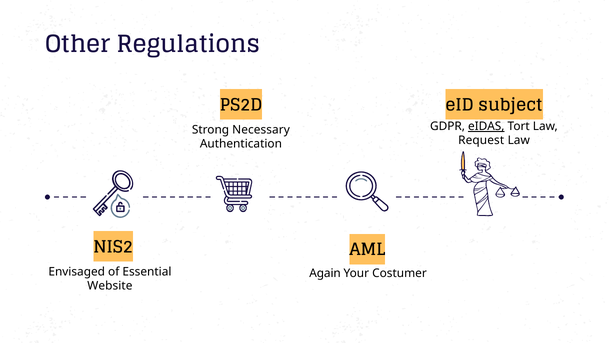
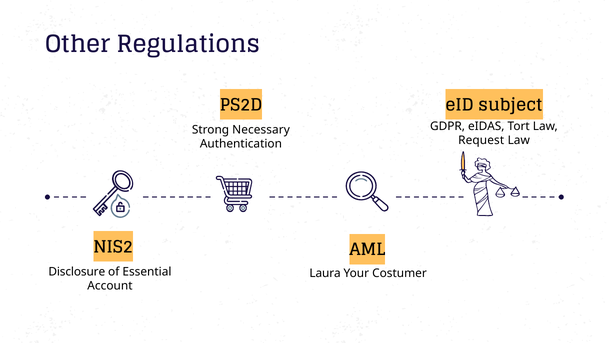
eIDAS underline: present -> none
Envisaged: Envisaged -> Disclosure
Again: Again -> Laura
Website: Website -> Account
